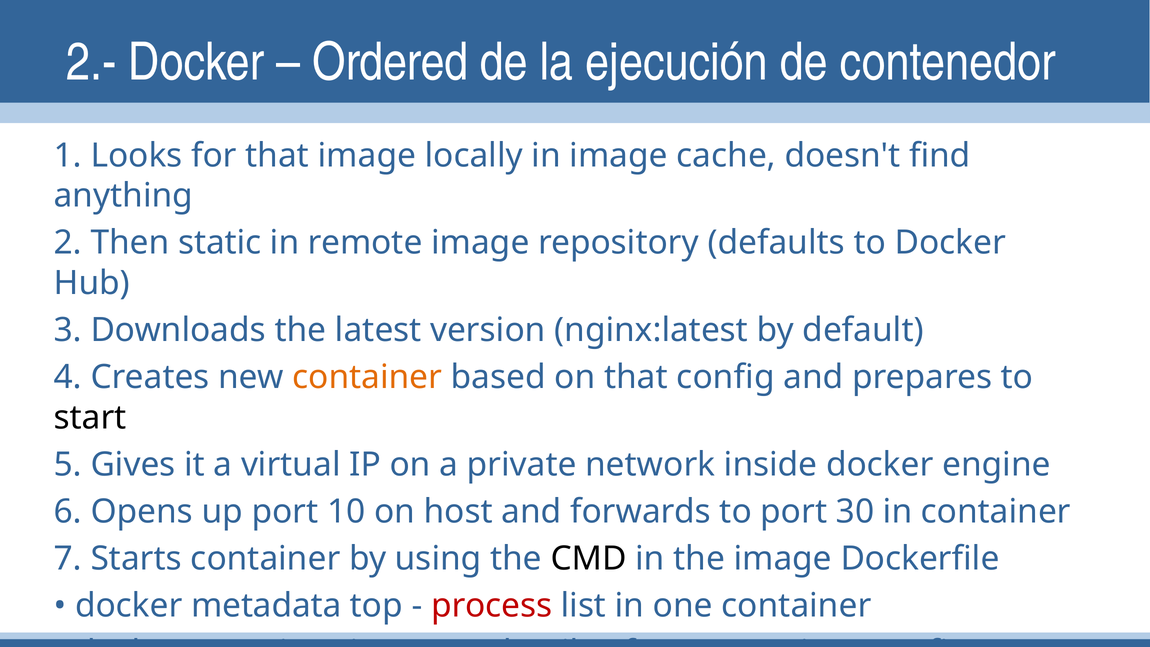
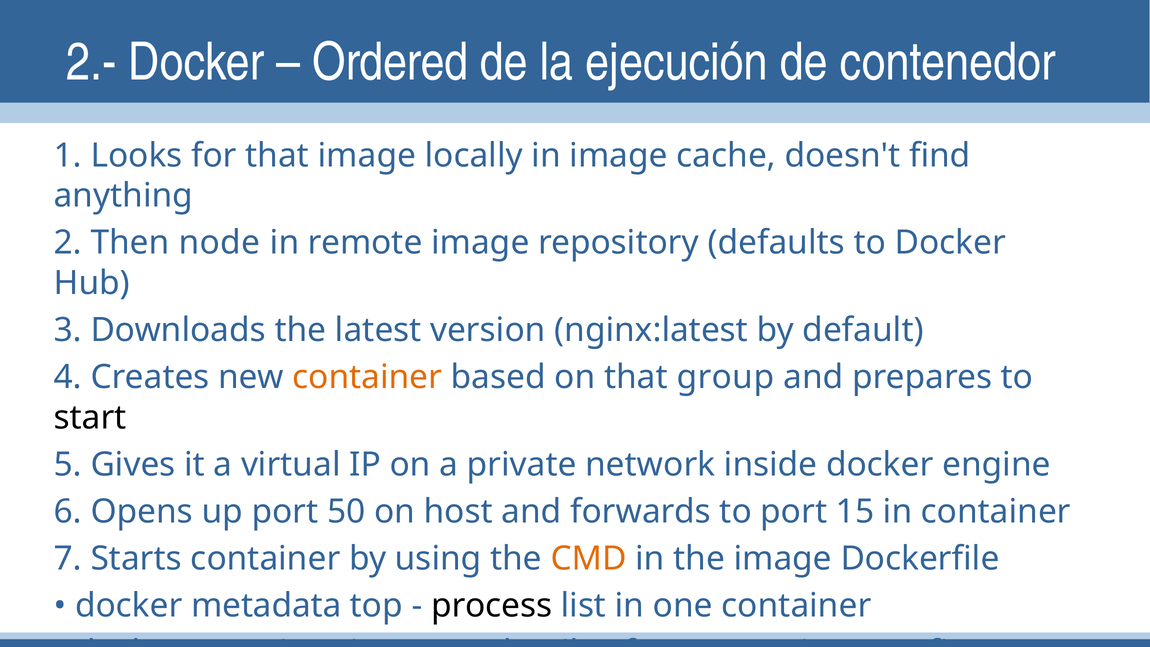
static: static -> node
that config: config -> group
10: 10 -> 50
30: 30 -> 15
CMD colour: black -> orange
process colour: red -> black
